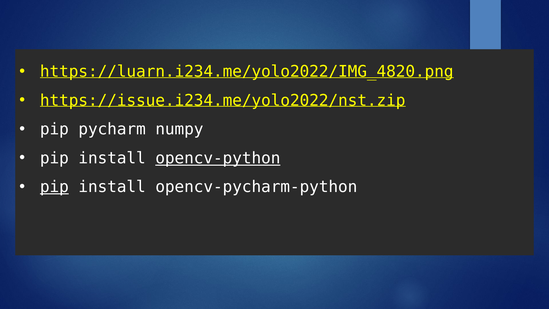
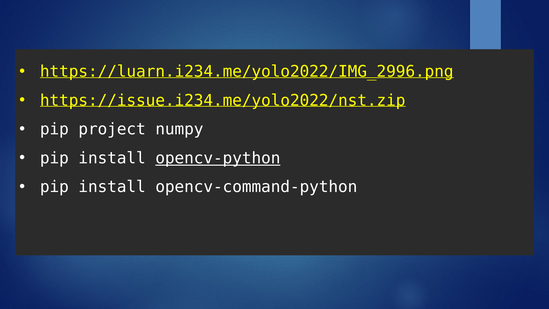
https://luarn.i234.me/yolo2022/IMG_4820.png: https://luarn.i234.me/yolo2022/IMG_4820.png -> https://luarn.i234.me/yolo2022/IMG_2996.png
pycharm: pycharm -> project
pip at (54, 187) underline: present -> none
opencv-pycharm-python: opencv-pycharm-python -> opencv-command-python
